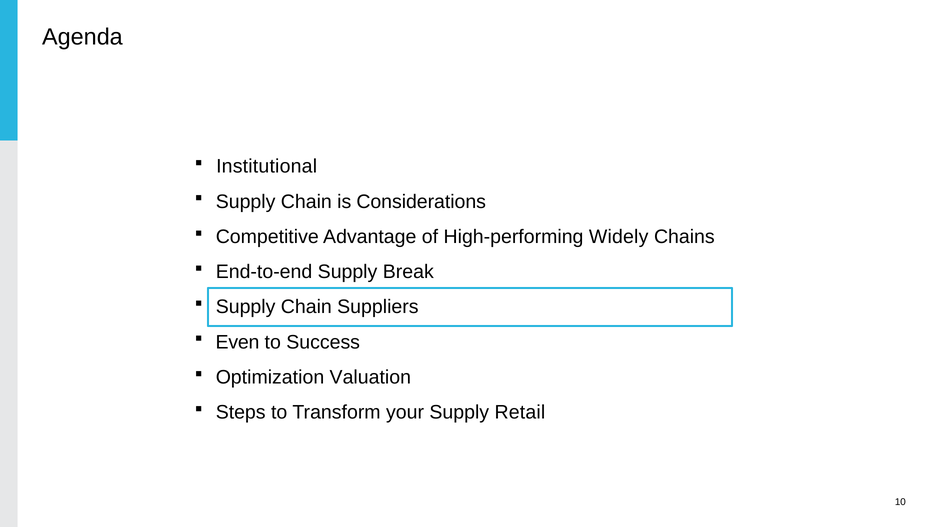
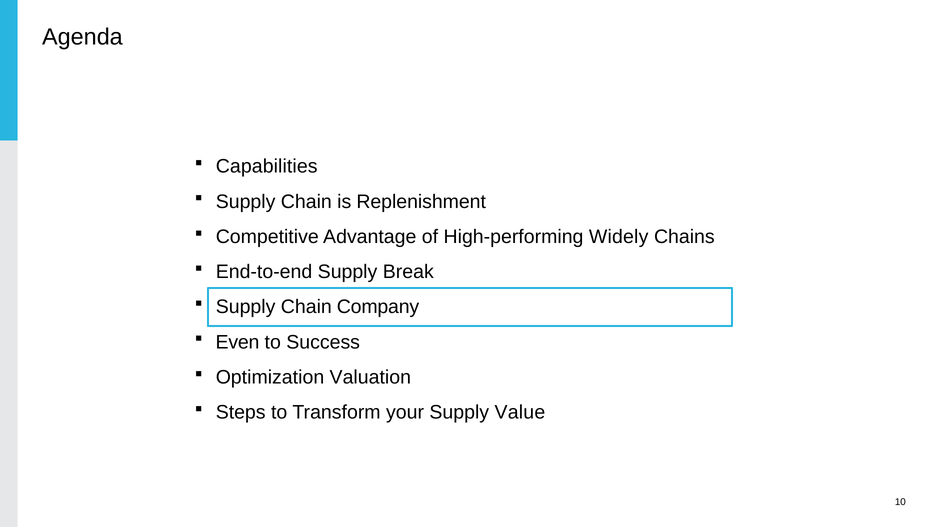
Institutional: Institutional -> Capabilities
Considerations: Considerations -> Replenishment
Suppliers: Suppliers -> Company
Retail: Retail -> Value
